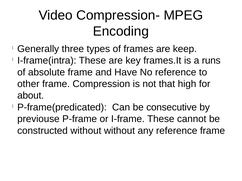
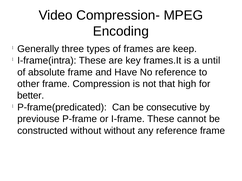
runs: runs -> until
about: about -> better
